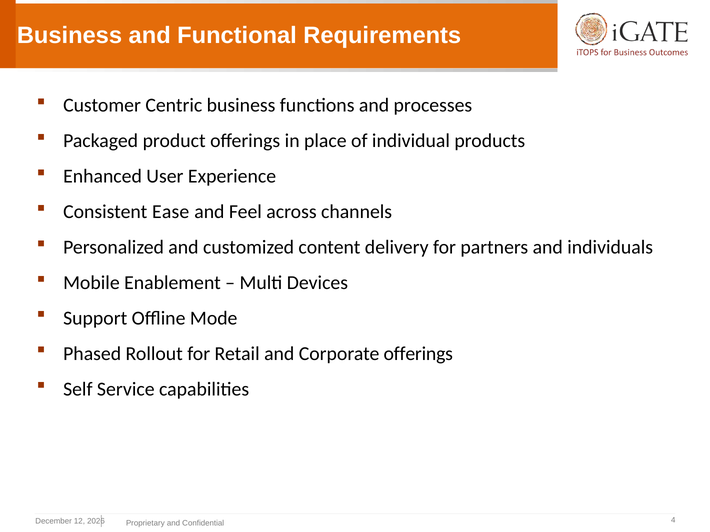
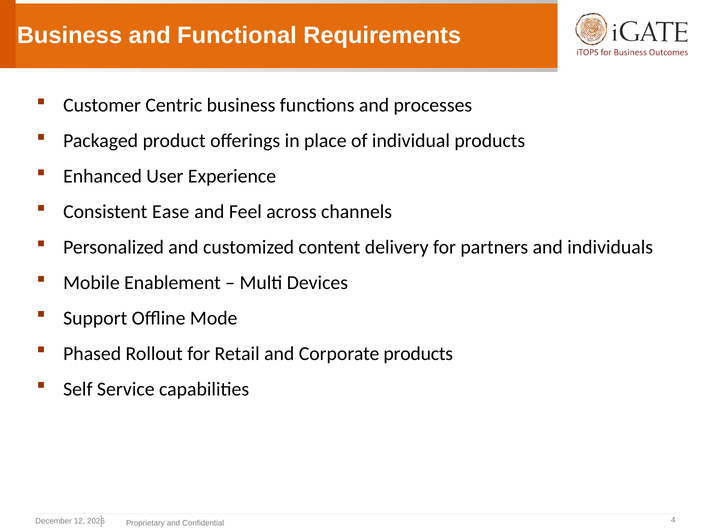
Corporate offerings: offerings -> products
